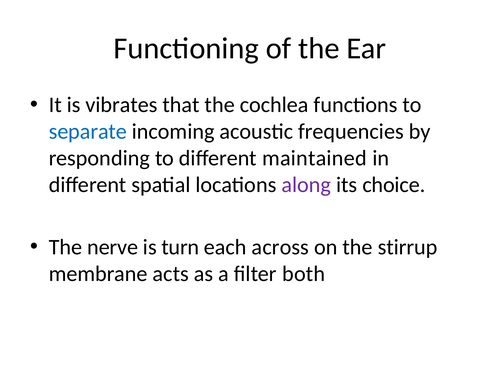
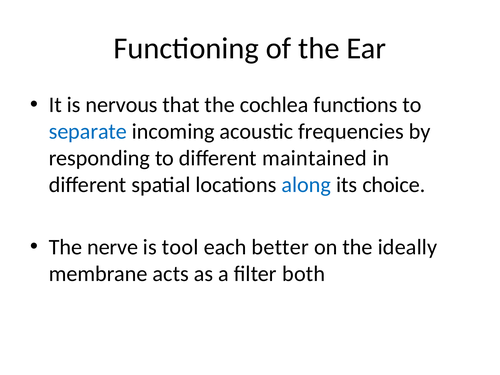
vibrates: vibrates -> nervous
along colour: purple -> blue
turn: turn -> tool
across: across -> better
stirrup: stirrup -> ideally
